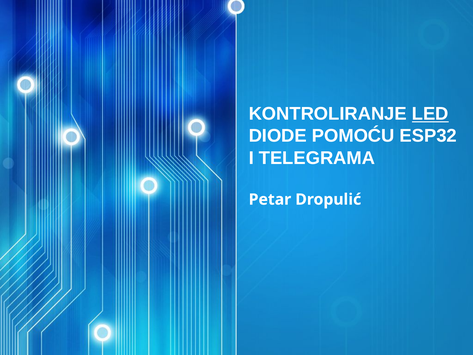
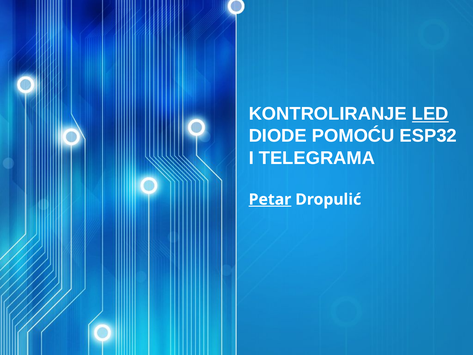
Petar underline: none -> present
